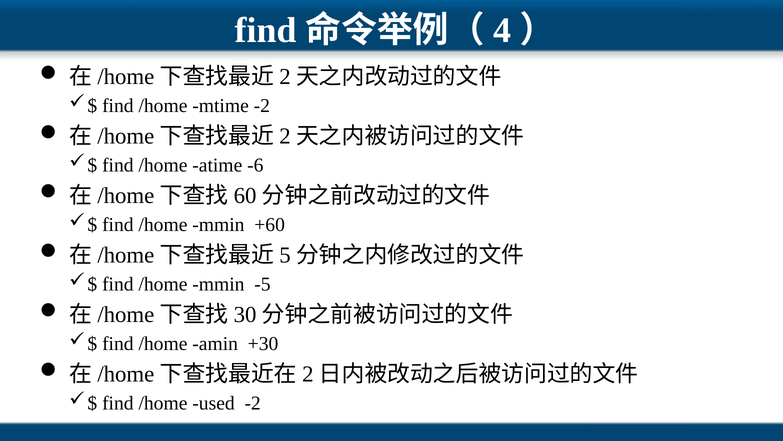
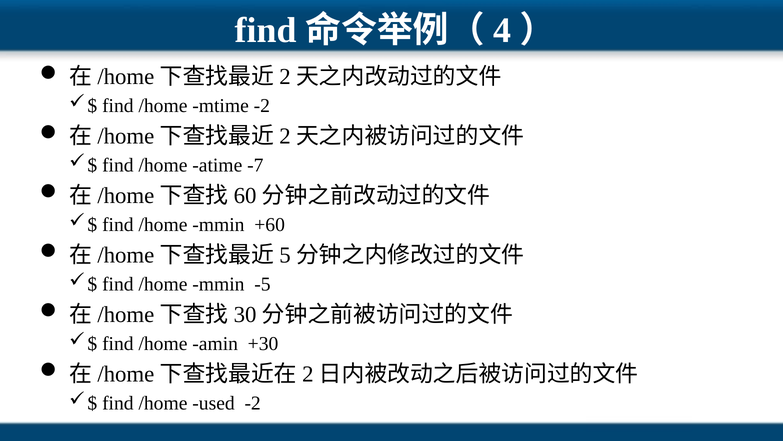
-6: -6 -> -7
